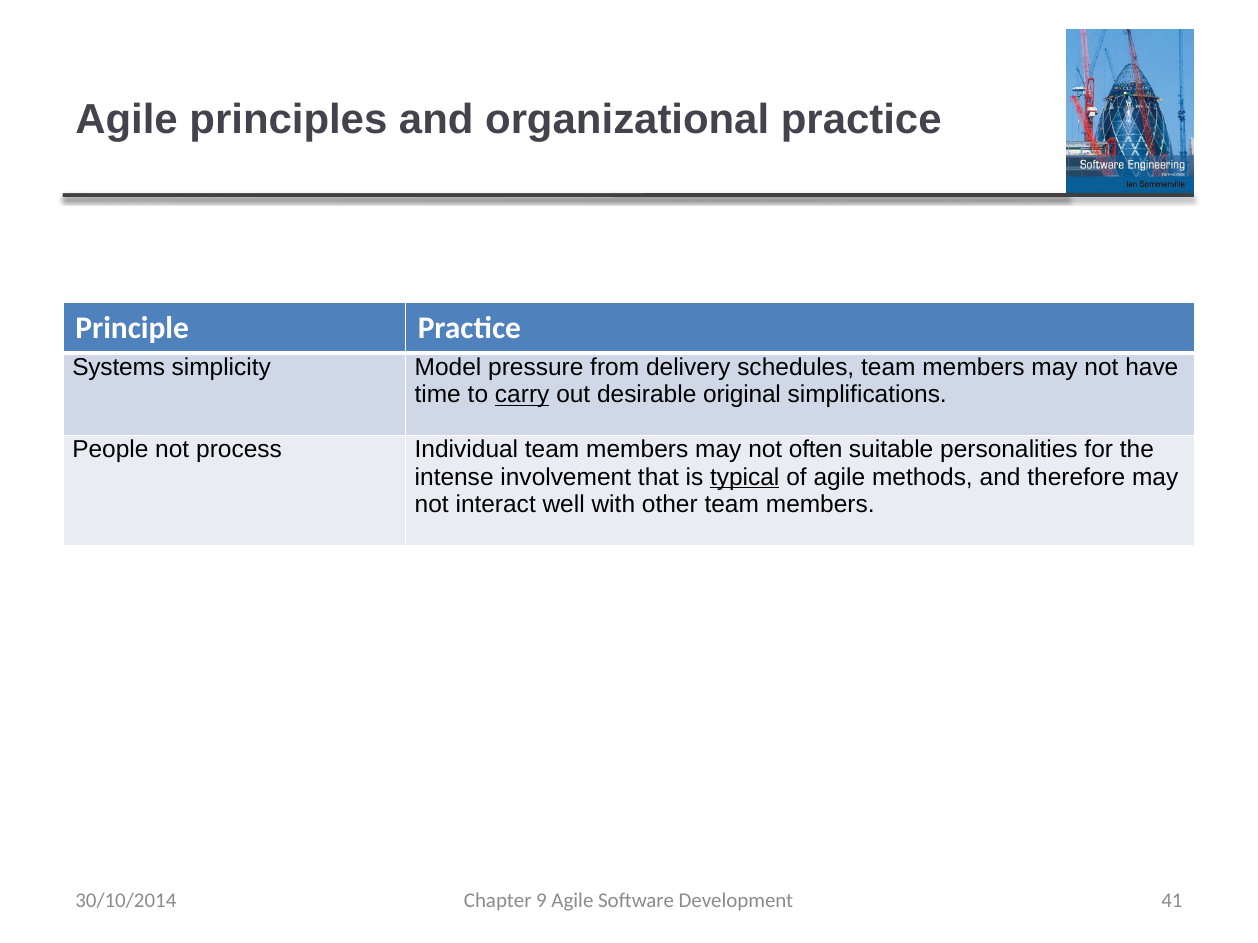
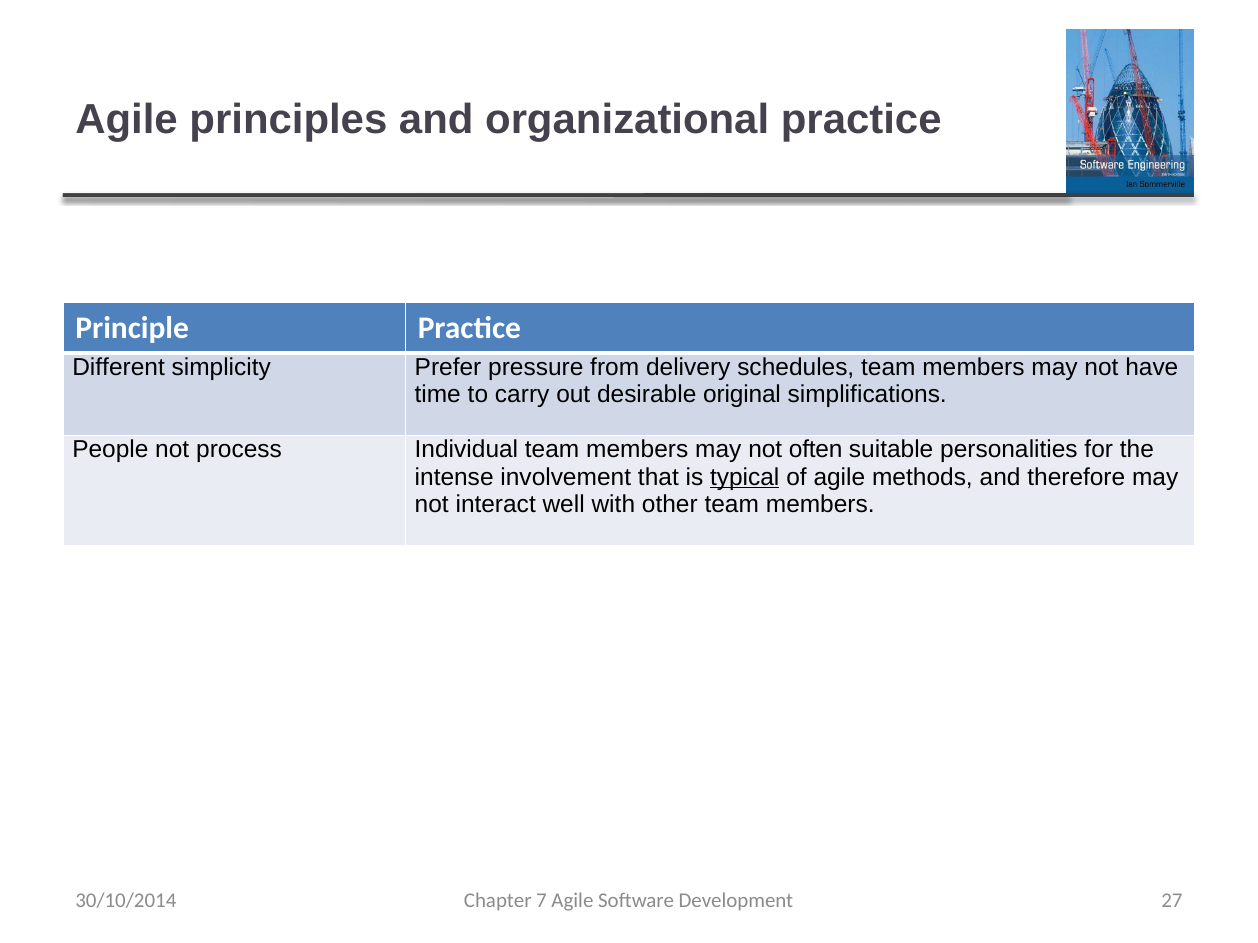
Systems: Systems -> Different
Model: Model -> Prefer
carry underline: present -> none
9: 9 -> 7
41: 41 -> 27
